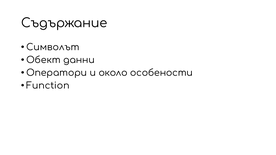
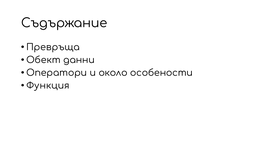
Символът: Символът -> Превръща
Function: Function -> Функция
